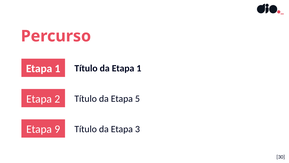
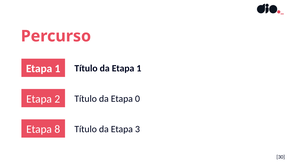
5: 5 -> 0
9: 9 -> 8
